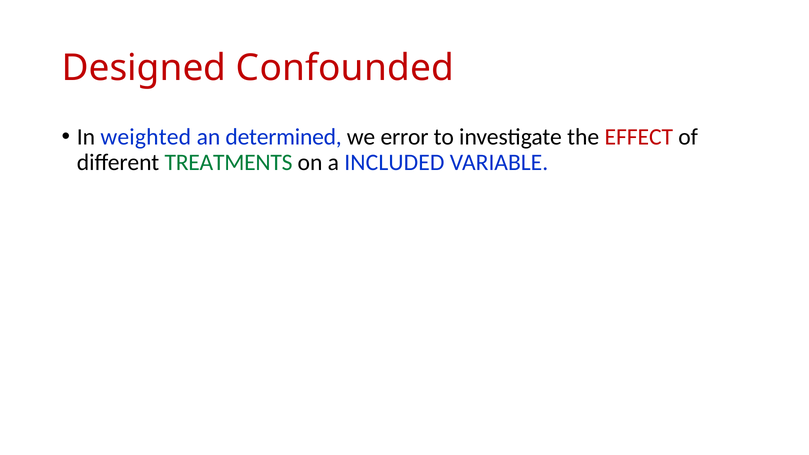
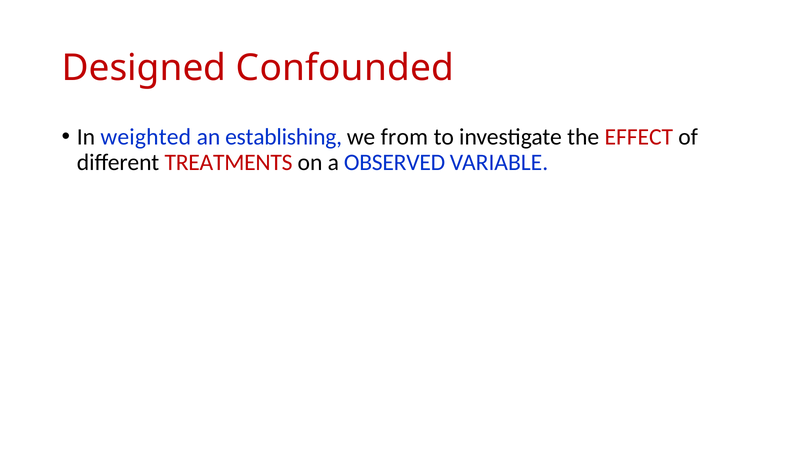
determined: determined -> establishing
error: error -> from
TREATMENTS colour: green -> red
INCLUDED: INCLUDED -> OBSERVED
